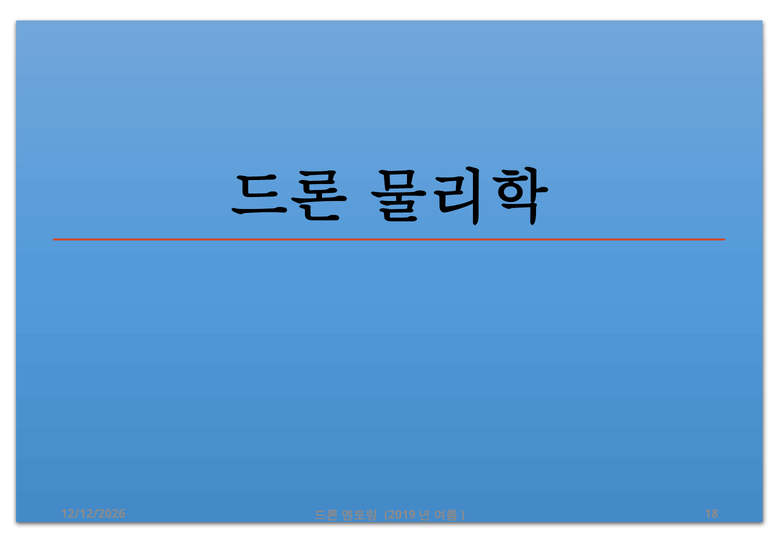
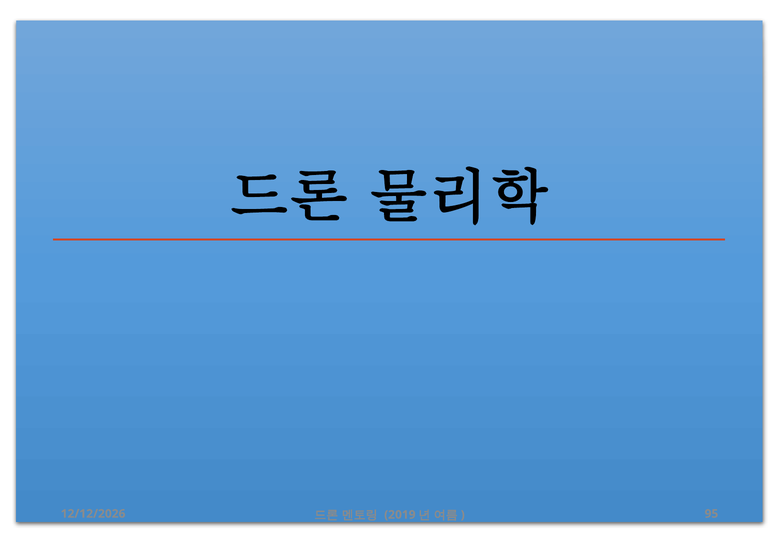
18: 18 -> 95
